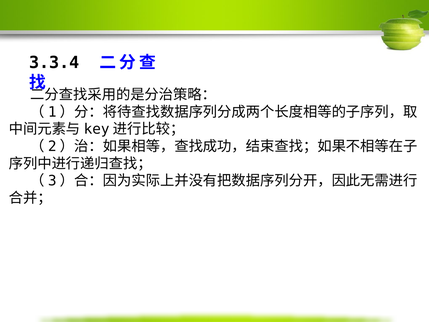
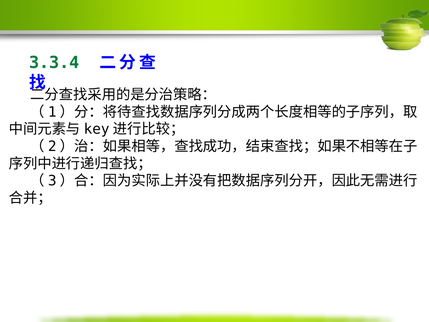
3.3.4 colour: black -> green
